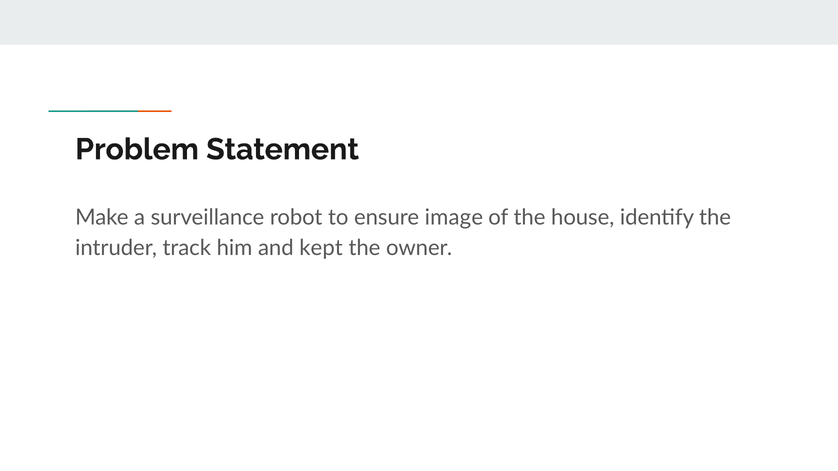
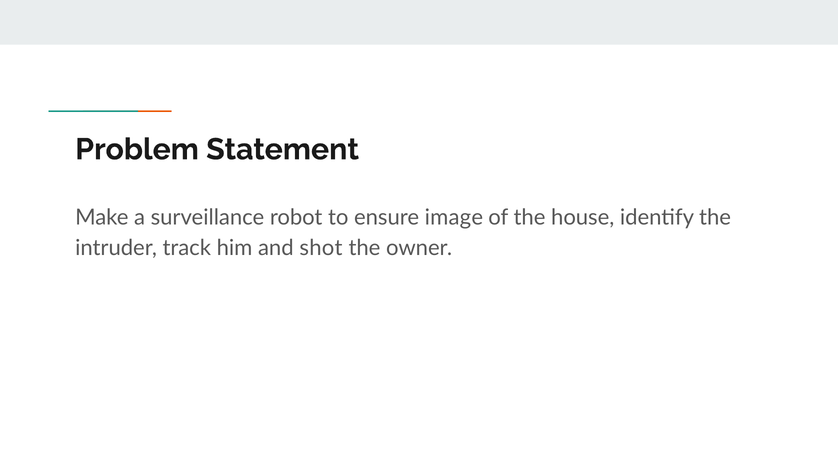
kept: kept -> shot
